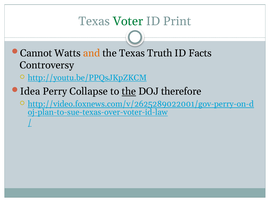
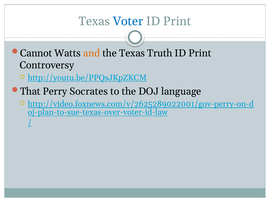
Voter colour: green -> blue
Facts at (200, 53): Facts -> Print
Idea: Idea -> That
Collapse: Collapse -> Socrates
the at (129, 92) underline: present -> none
therefore: therefore -> language
